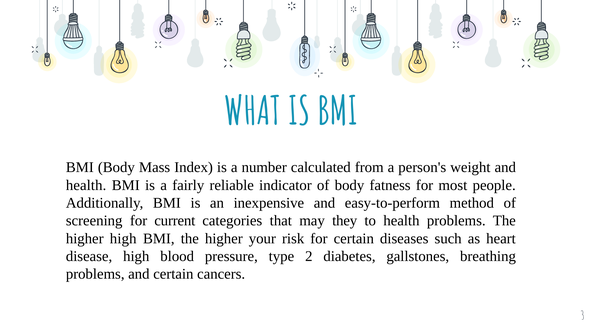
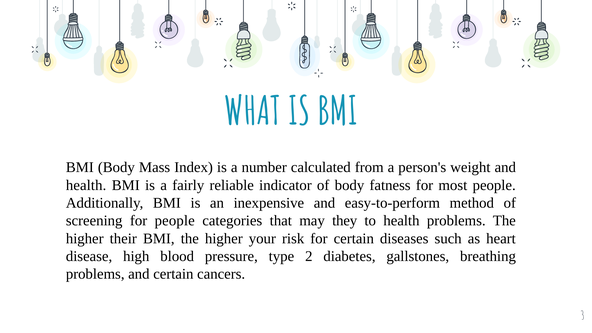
for current: current -> people
higher high: high -> their
